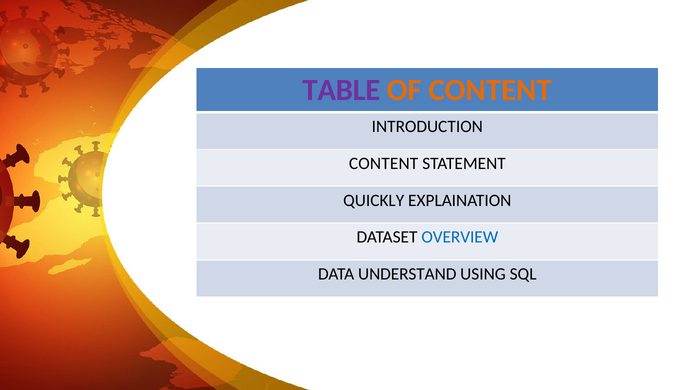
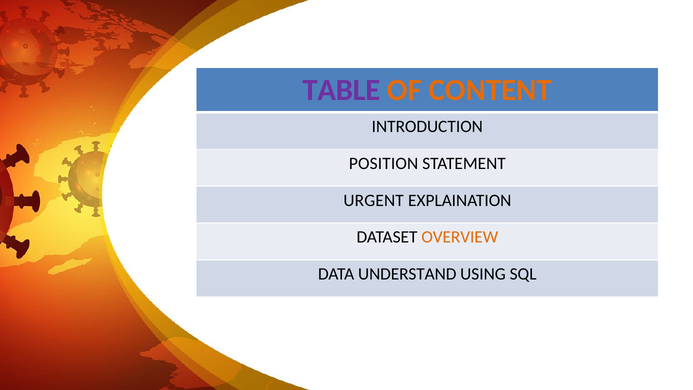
CONTENT at (384, 163): CONTENT -> POSITION
QUICKLY: QUICKLY -> URGENT
OVERVIEW colour: blue -> orange
